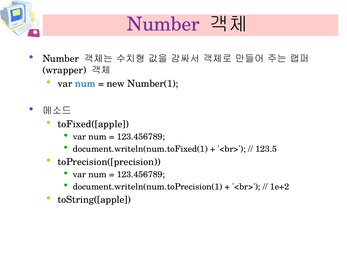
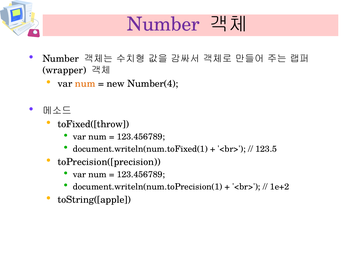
num at (85, 84) colour: blue -> orange
Number(1: Number(1 -> Number(4
toFixed([apple: toFixed([apple -> toFixed([throw
